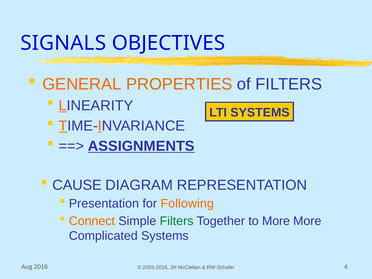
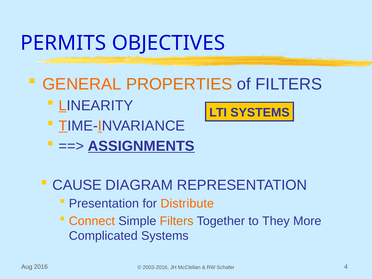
SIGNALS: SIGNALS -> PERMITS
Following: Following -> Distribute
Filters at (177, 221) colour: green -> orange
to More: More -> They
